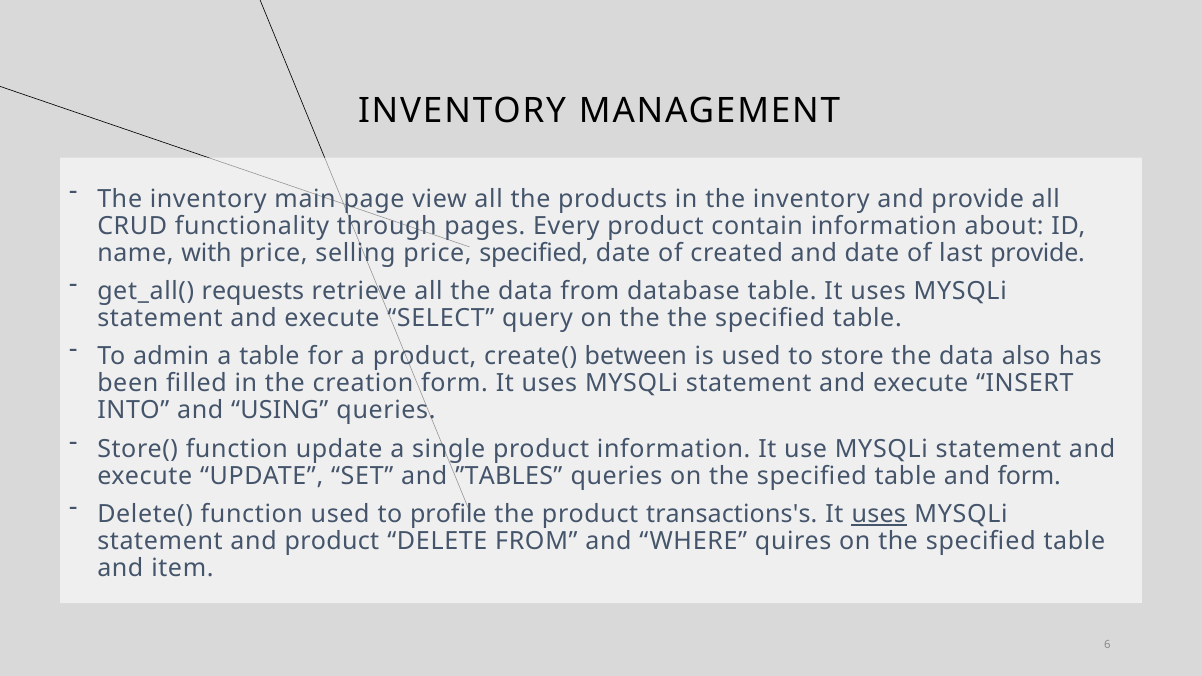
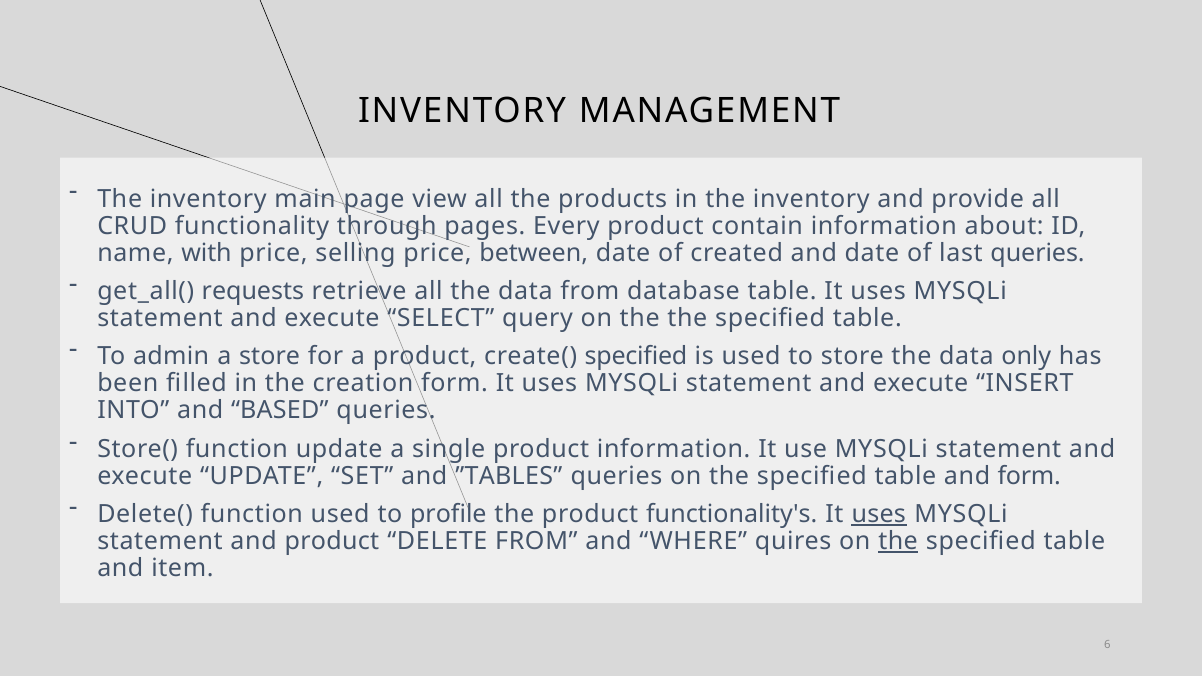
price specified: specified -> between
last provide: provide -> queries
a table: table -> store
create( between: between -> specified
also: also -> only
USING: USING -> BASED
transactions's: transactions's -> functionality's
the at (898, 541) underline: none -> present
